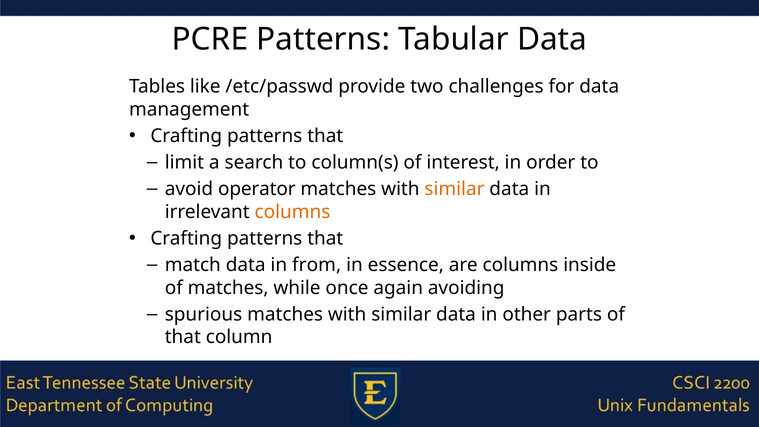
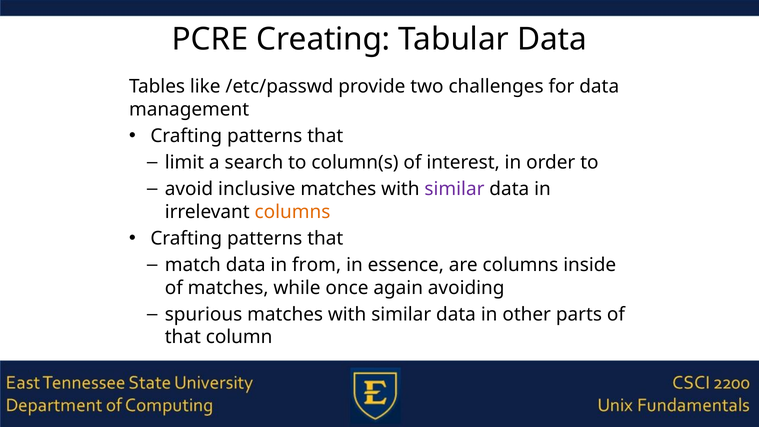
PCRE Patterns: Patterns -> Creating
operator: operator -> inclusive
similar at (454, 189) colour: orange -> purple
